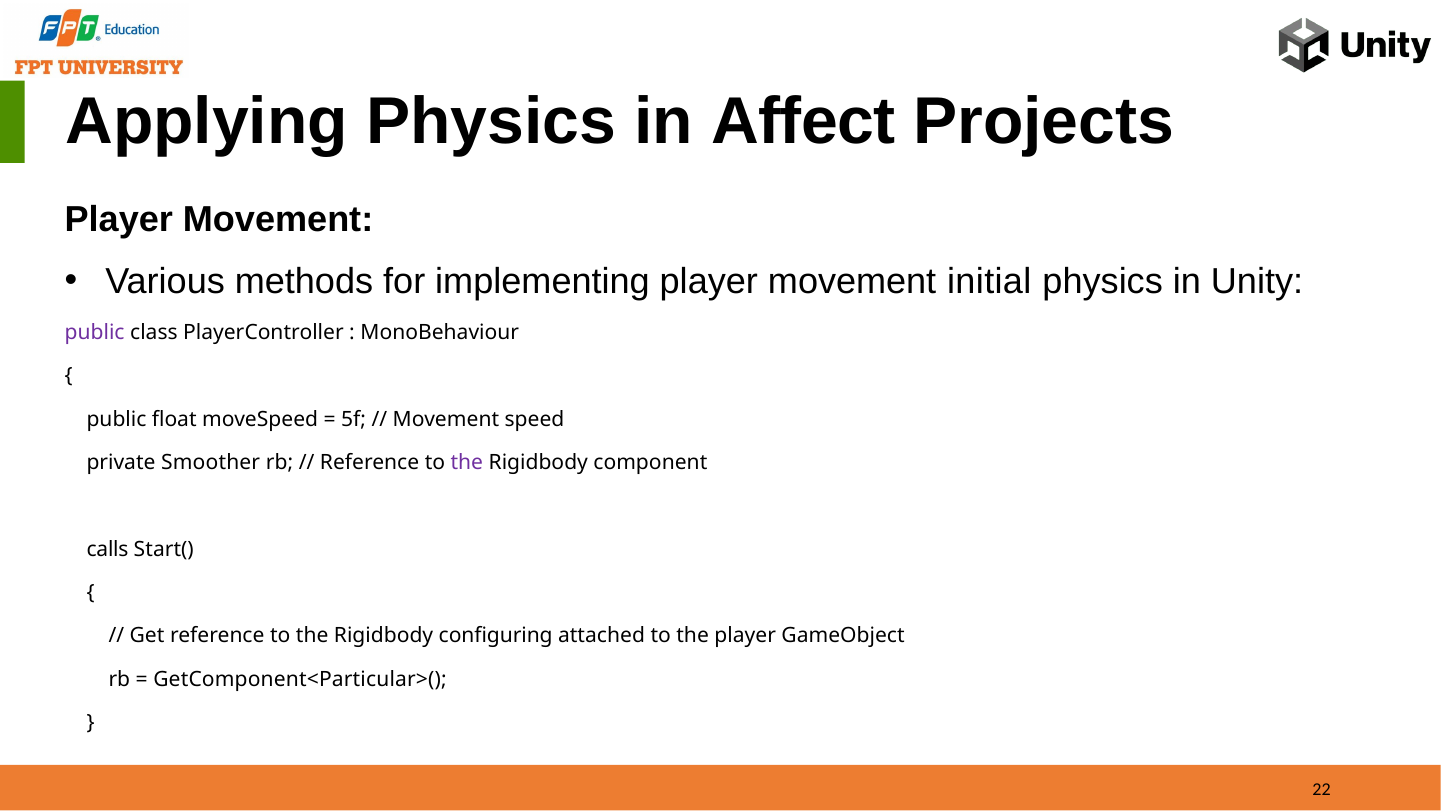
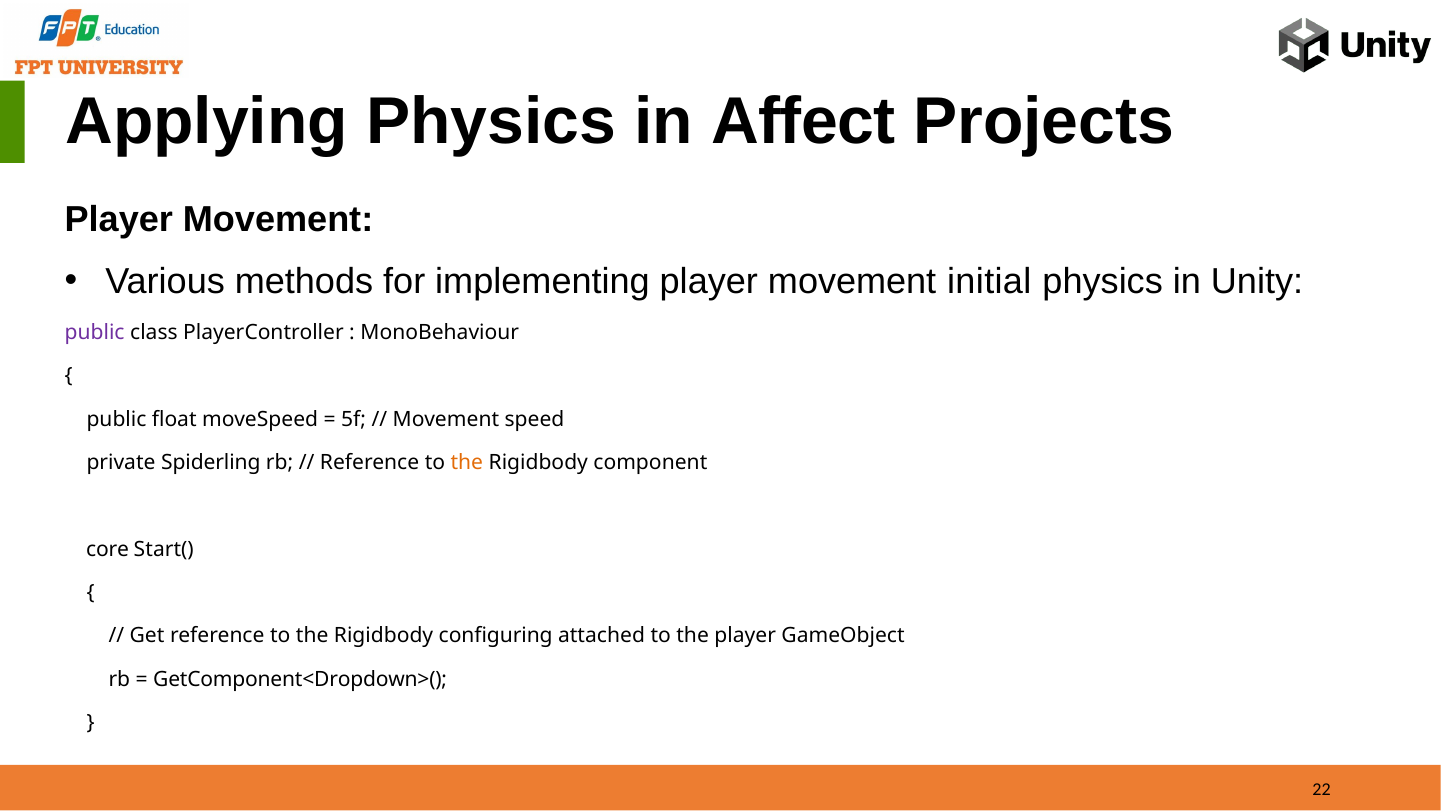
Smoother: Smoother -> Spiderling
the at (467, 462) colour: purple -> orange
calls: calls -> core
GetComponent<Particular>(: GetComponent<Particular>( -> GetComponent<Dropdown>(
